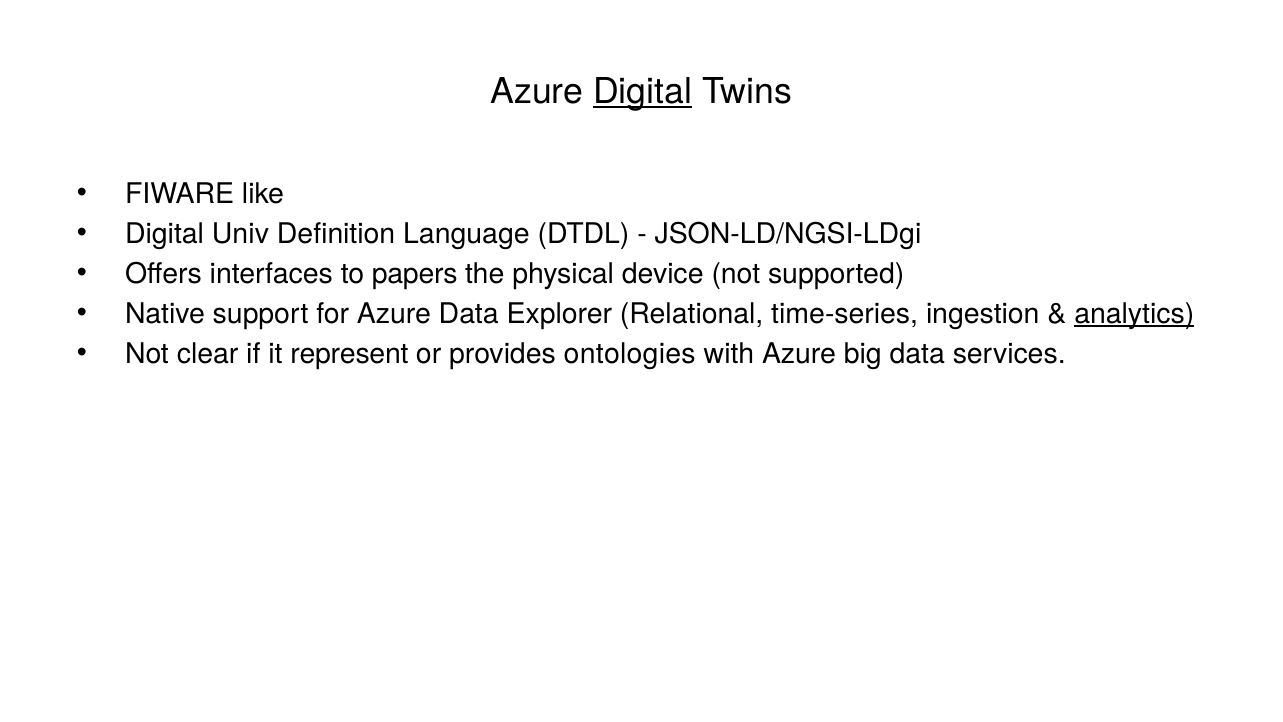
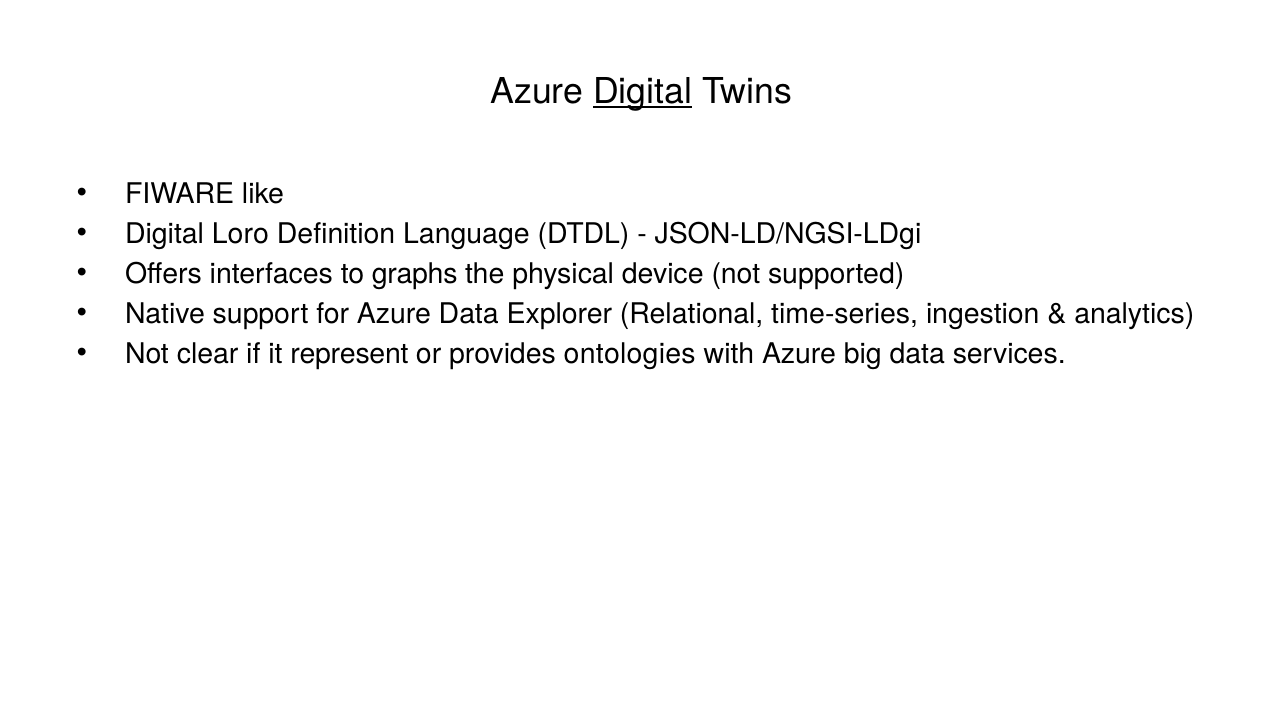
Univ: Univ -> Loro
papers: papers -> graphs
analytics underline: present -> none
